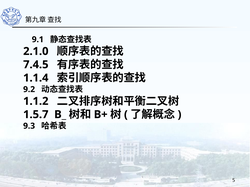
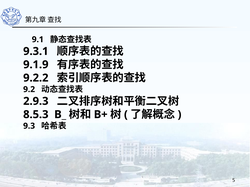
2.1.0: 2.1.0 -> 9.3.1
7.4.5: 7.4.5 -> 9.1.9
1.1.4: 1.1.4 -> 9.2.2
1.1.2: 1.1.2 -> 2.9.3
1.5.7: 1.5.7 -> 8.5.3
